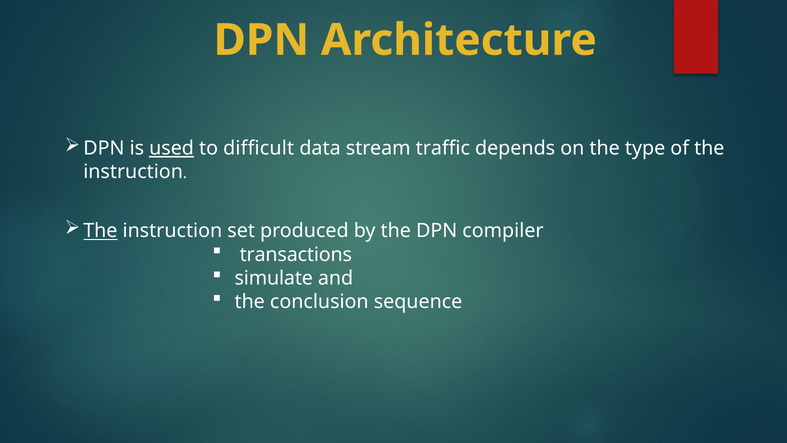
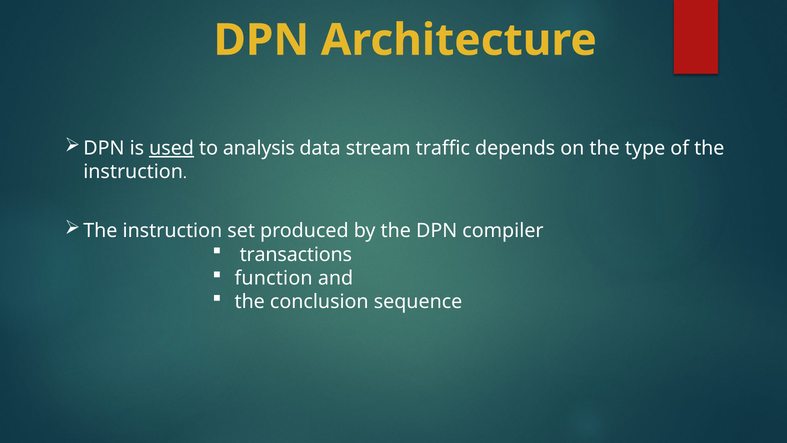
difficult: difficult -> analysis
The at (100, 231) underline: present -> none
simulate: simulate -> function
